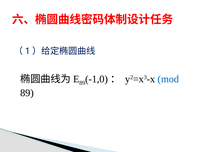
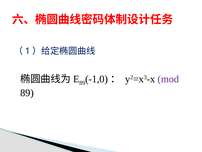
mod colour: blue -> purple
